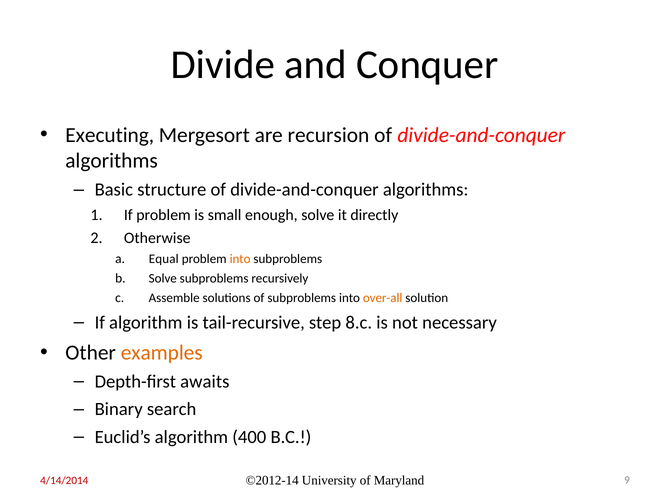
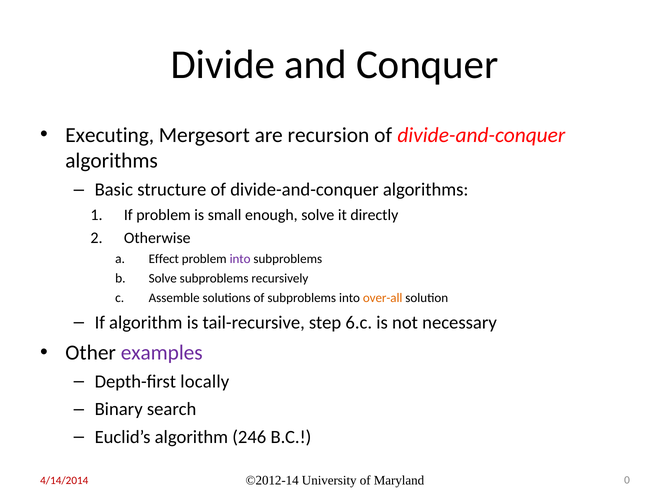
Equal: Equal -> Effect
into at (240, 259) colour: orange -> purple
8.c: 8.c -> 6.c
examples colour: orange -> purple
awaits: awaits -> locally
400: 400 -> 246
9: 9 -> 0
